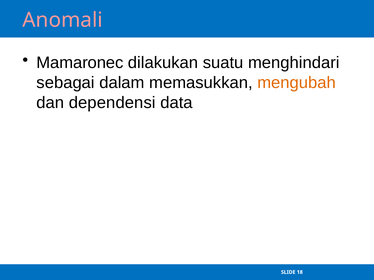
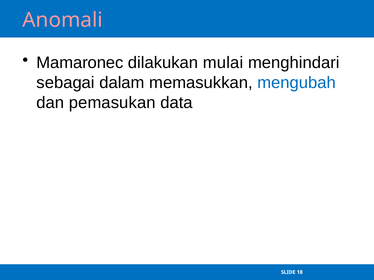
suatu: suatu -> mulai
mengubah colour: orange -> blue
dependensi: dependensi -> pemasukan
